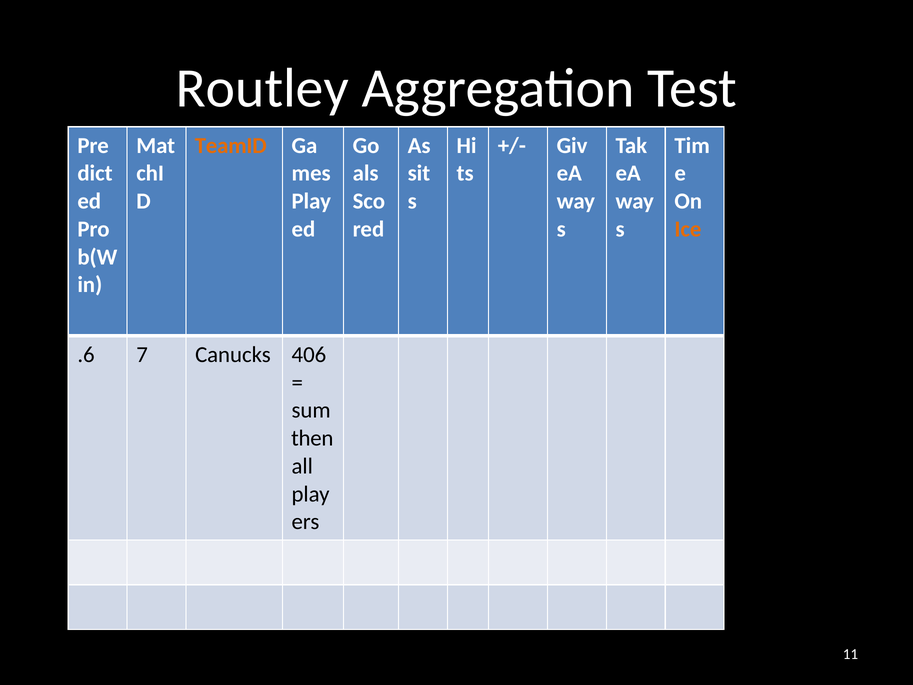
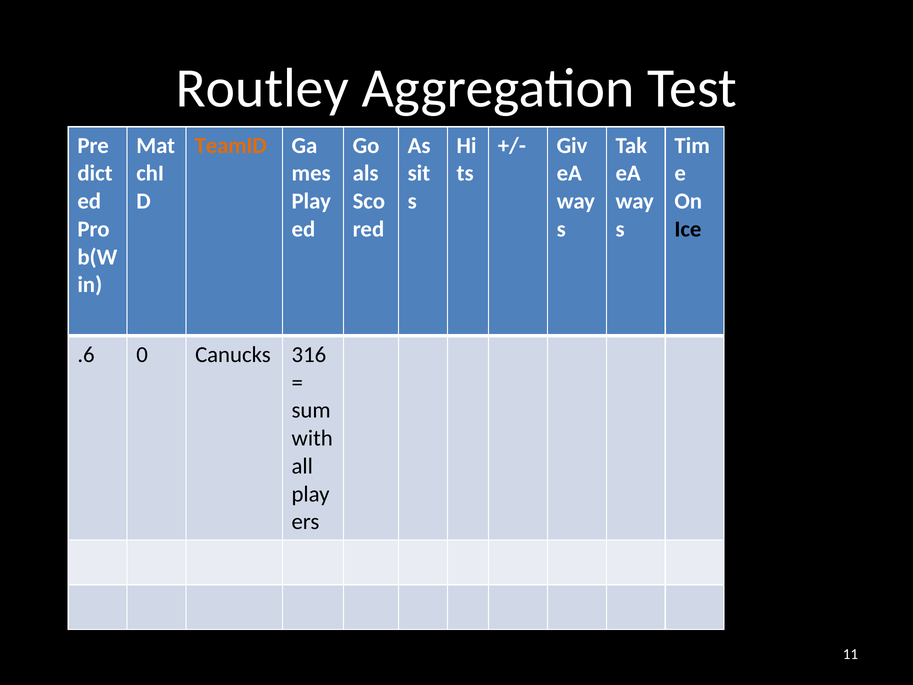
Ice colour: orange -> black
7: 7 -> 0
406: 406 -> 316
then: then -> with
